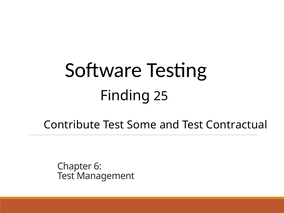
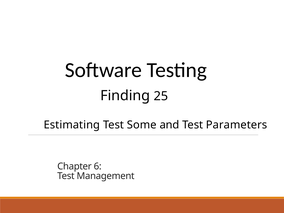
Contribute: Contribute -> Estimating
Contractual: Contractual -> Parameters
